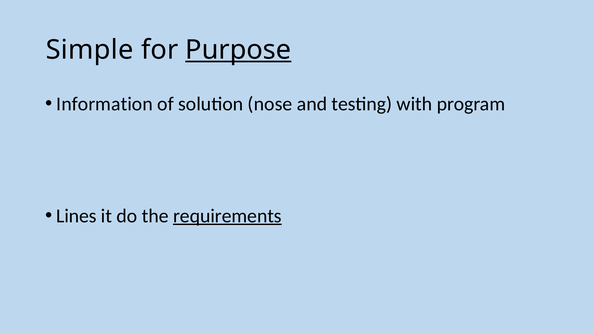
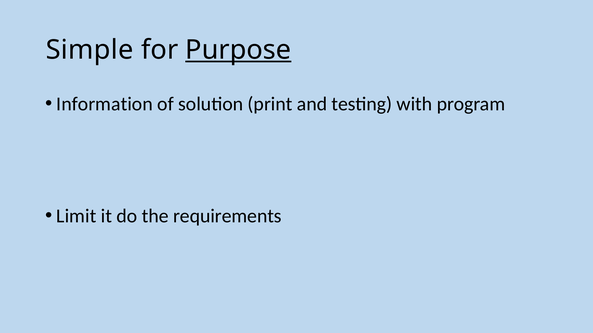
nose: nose -> print
Lines: Lines -> Limit
requirements underline: present -> none
